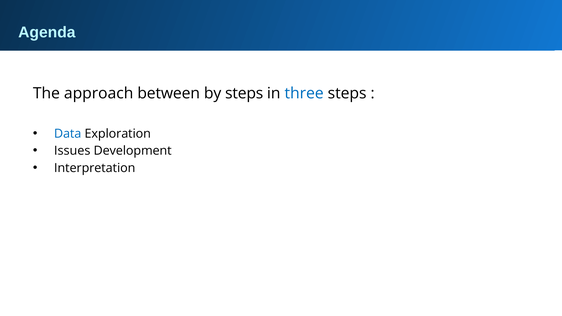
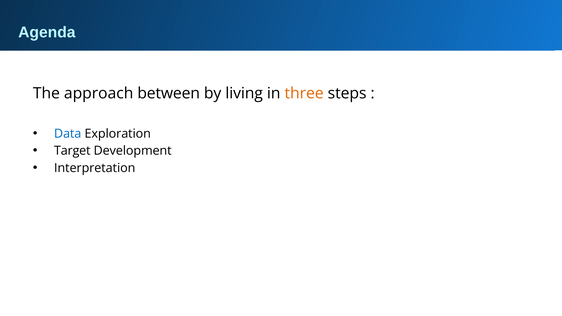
by steps: steps -> living
three colour: blue -> orange
Issues: Issues -> Target
